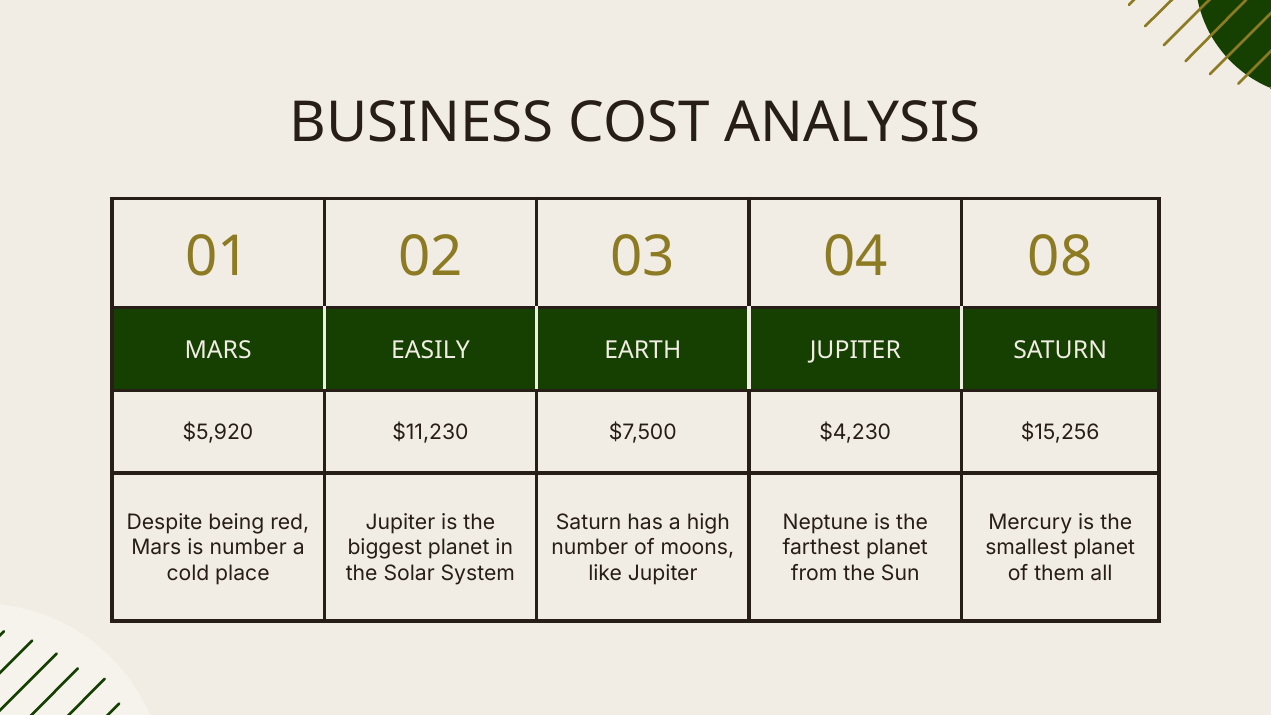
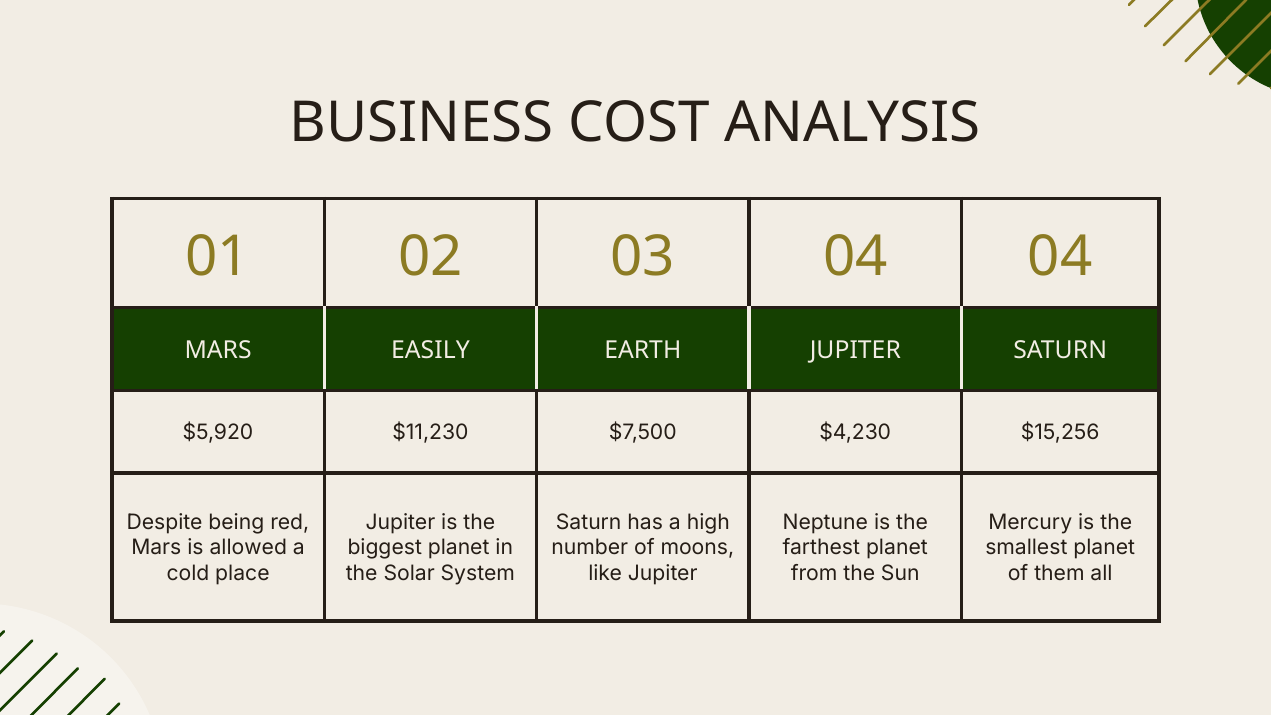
04 08: 08 -> 04
is number: number -> allowed
